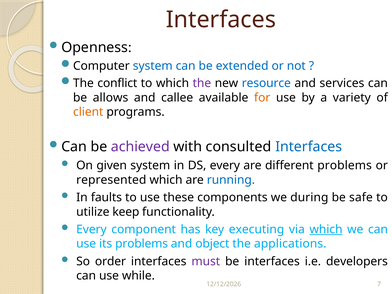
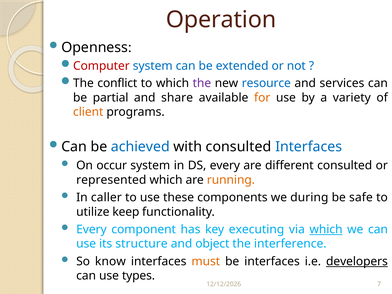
Interfaces at (221, 20): Interfaces -> Operation
Computer colour: black -> red
allows: allows -> partial
callee: callee -> share
achieved colour: purple -> blue
given: given -> occur
different problems: problems -> consulted
running colour: blue -> orange
faults: faults -> caller
its problems: problems -> structure
applications: applications -> interference
order: order -> know
must colour: purple -> orange
developers underline: none -> present
while: while -> types
